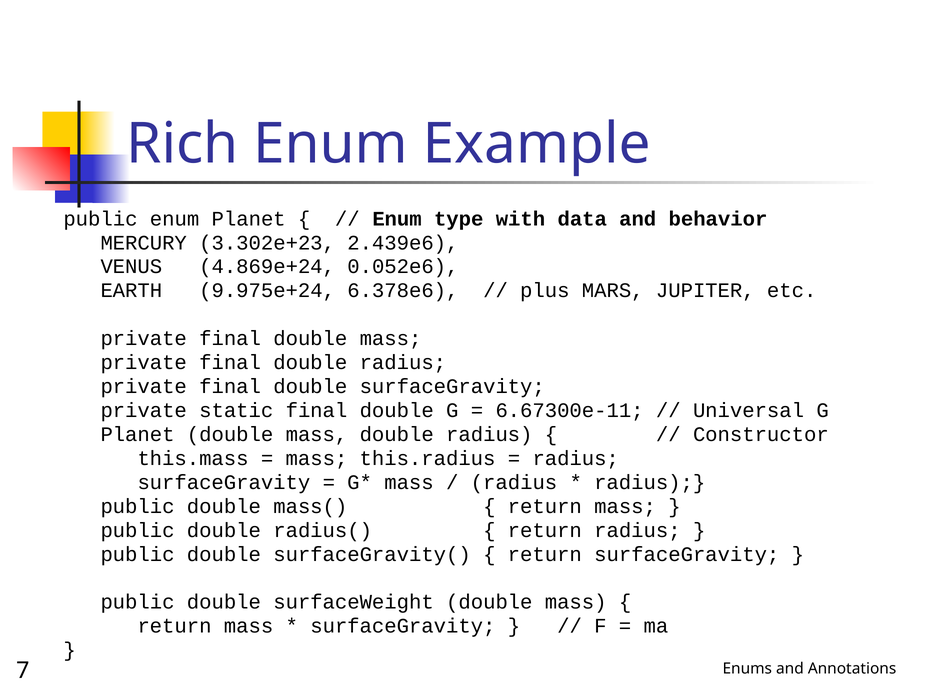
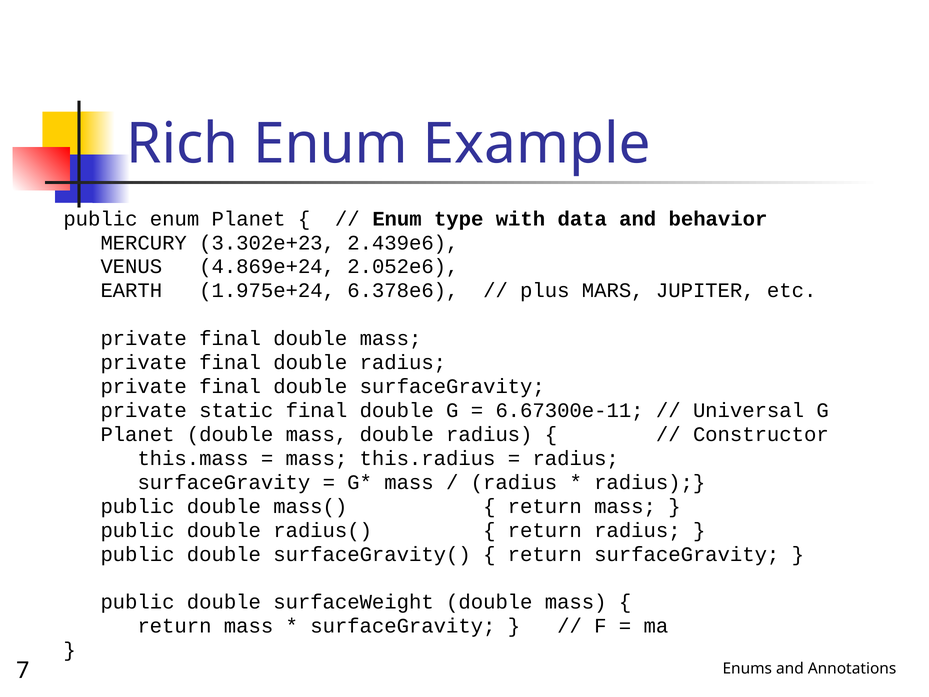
0.052e6: 0.052e6 -> 2.052e6
9.975e+24: 9.975e+24 -> 1.975e+24
